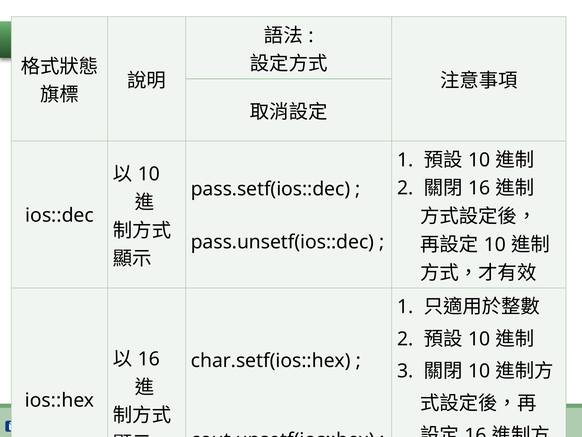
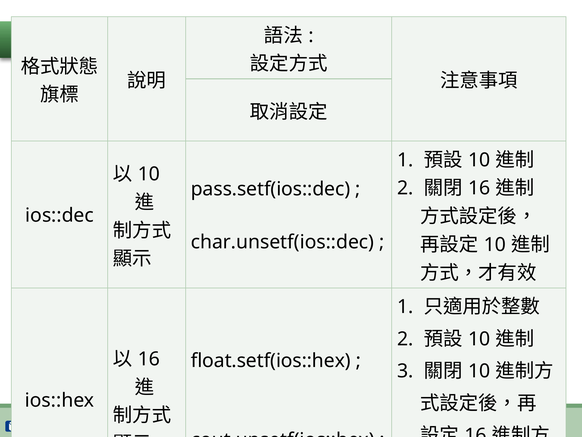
pass.unsetf(ios::dec: pass.unsetf(ios::dec -> char.unsetf(ios::dec
char.setf(ios::hex: char.setf(ios::hex -> float.setf(ios::hex
